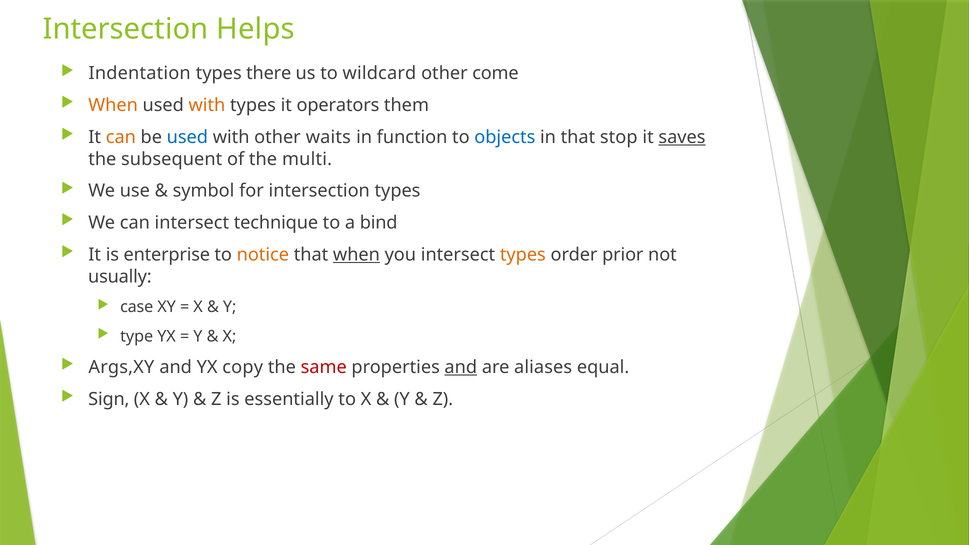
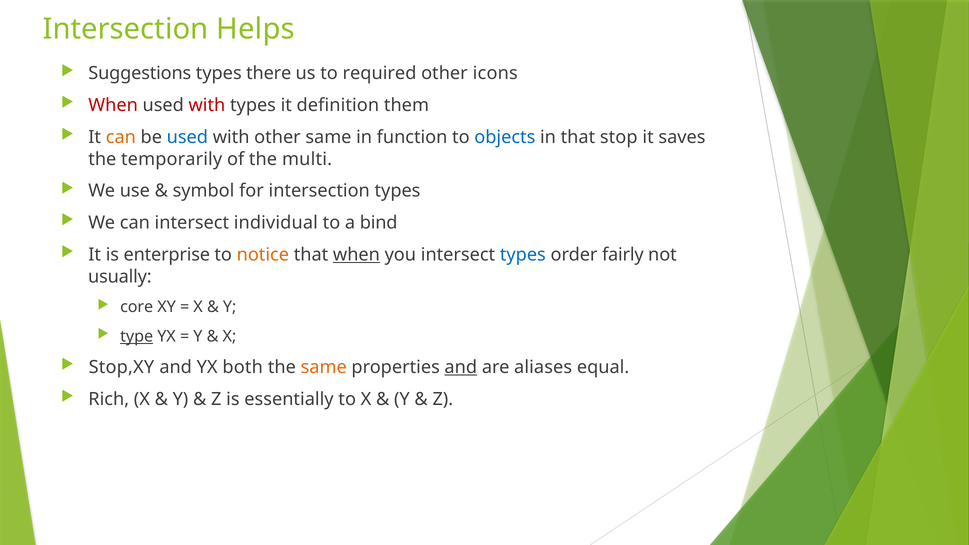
Indentation: Indentation -> Suggestions
wildcard: wildcard -> required
come: come -> icons
When at (113, 105) colour: orange -> red
with at (207, 105) colour: orange -> red
operators: operators -> definition
other waits: waits -> same
saves underline: present -> none
subsequent: subsequent -> temporarily
technique: technique -> individual
types at (523, 255) colour: orange -> blue
prior: prior -> fairly
case: case -> core
type underline: none -> present
Args,XY: Args,XY -> Stop,XY
copy: copy -> both
same at (324, 367) colour: red -> orange
Sign: Sign -> Rich
